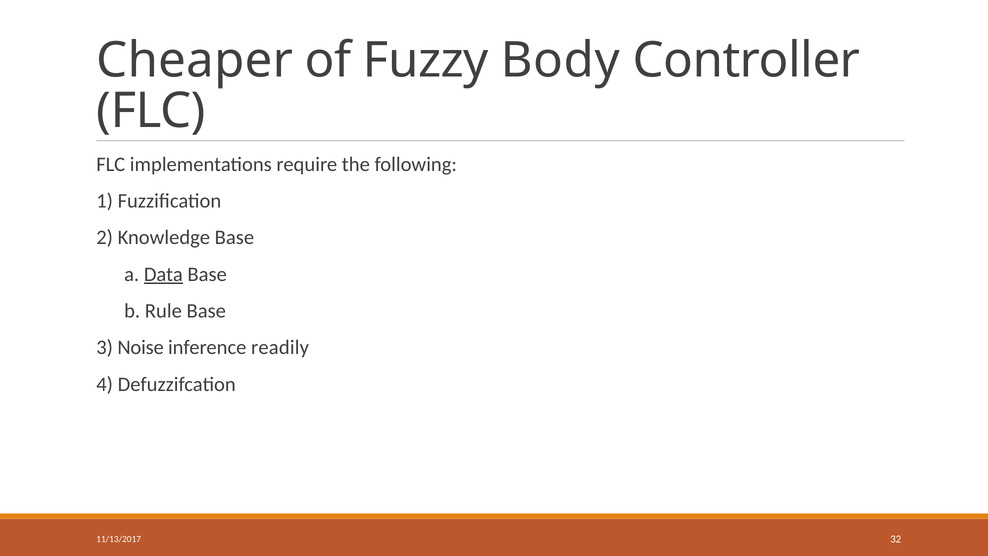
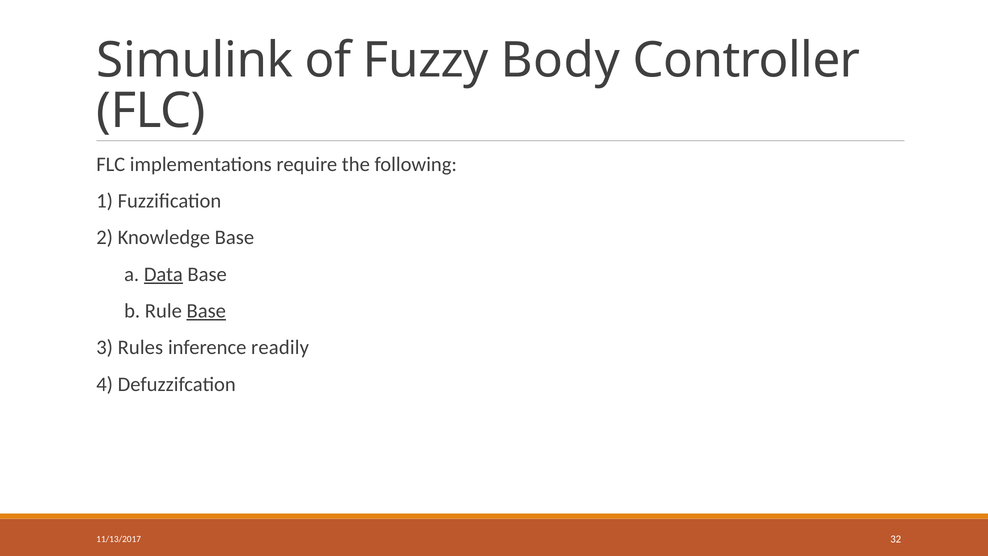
Cheaper: Cheaper -> Simulink
Base at (206, 311) underline: none -> present
Noise: Noise -> Rules
